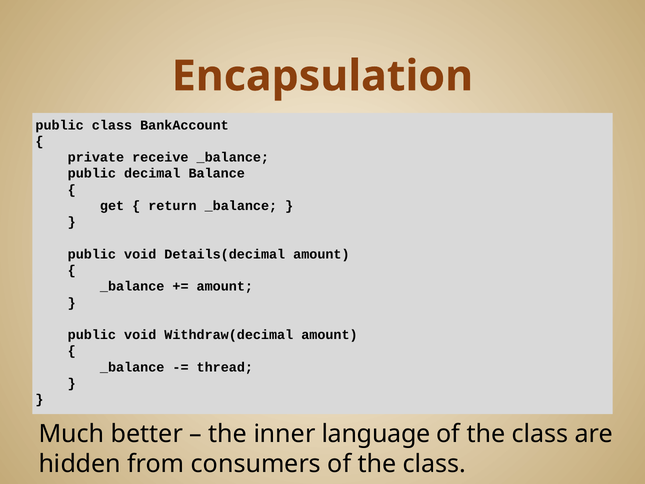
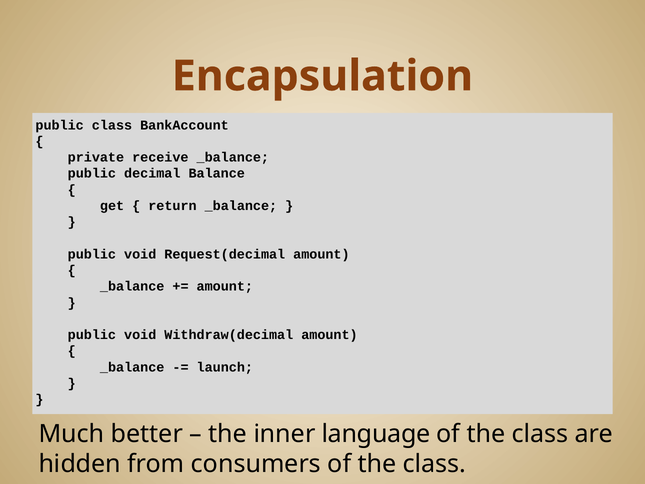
Details(decimal: Details(decimal -> Request(decimal
thread: thread -> launch
